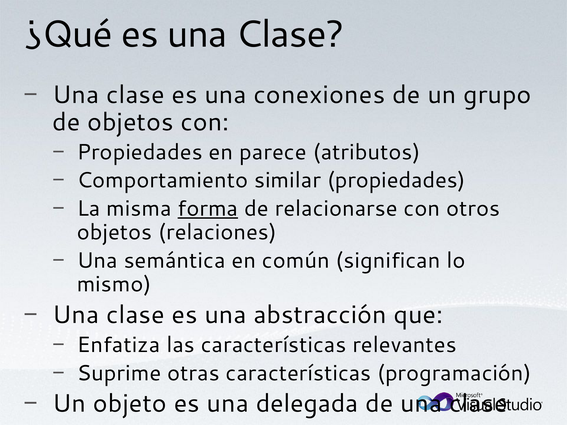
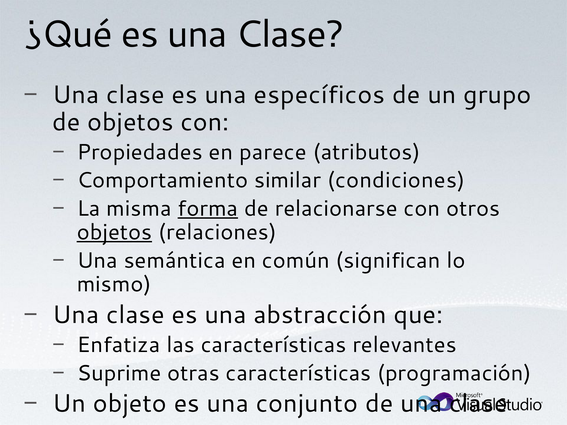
conexiones: conexiones -> específicos
similar propiedades: propiedades -> condiciones
objetos at (114, 232) underline: none -> present
delegada: delegada -> conjunto
